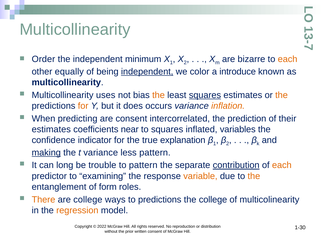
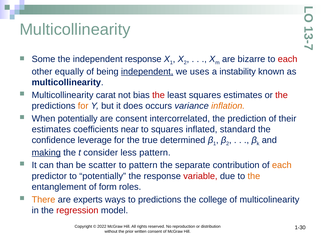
Order: Order -> Some
independent minimum: minimum -> response
each at (288, 59) colour: orange -> red
color: color -> uses
introduce: introduce -> instability
uses: uses -> carat
the at (158, 95) colour: orange -> red
squares at (205, 95) underline: present -> none
the at (282, 95) colour: orange -> red
When predicting: predicting -> potentially
variables: variables -> standard
indicator: indicator -> leverage
explanation: explanation -> determined
t variance: variance -> consider
long: long -> than
trouble: trouble -> scatter
contribution underline: present -> none
to examining: examining -> potentially
variable colour: orange -> red
are college: college -> experts
regression colour: orange -> red
